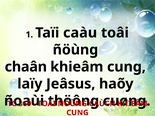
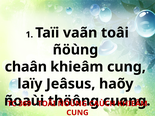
caàu: caàu -> vaãn
